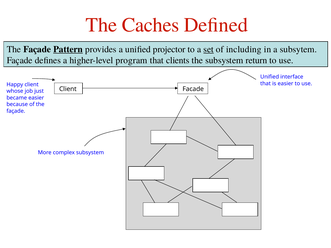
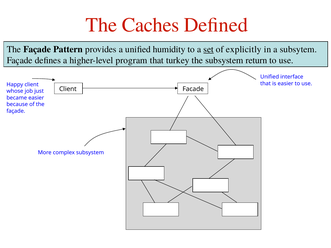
Pattern underline: present -> none
projector: projector -> humidity
including: including -> explicitly
clients: clients -> turkey
